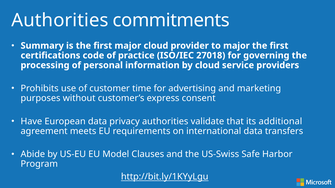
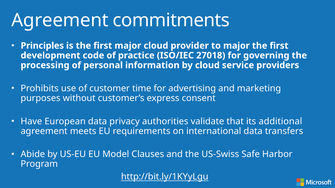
Authorities at (60, 20): Authorities -> Agreement
Summary: Summary -> Principles
certifications: certifications -> development
